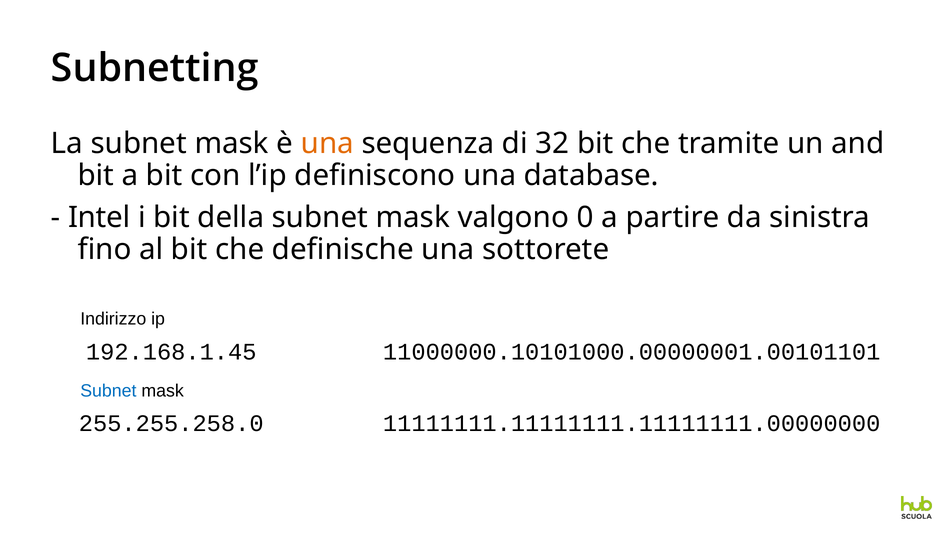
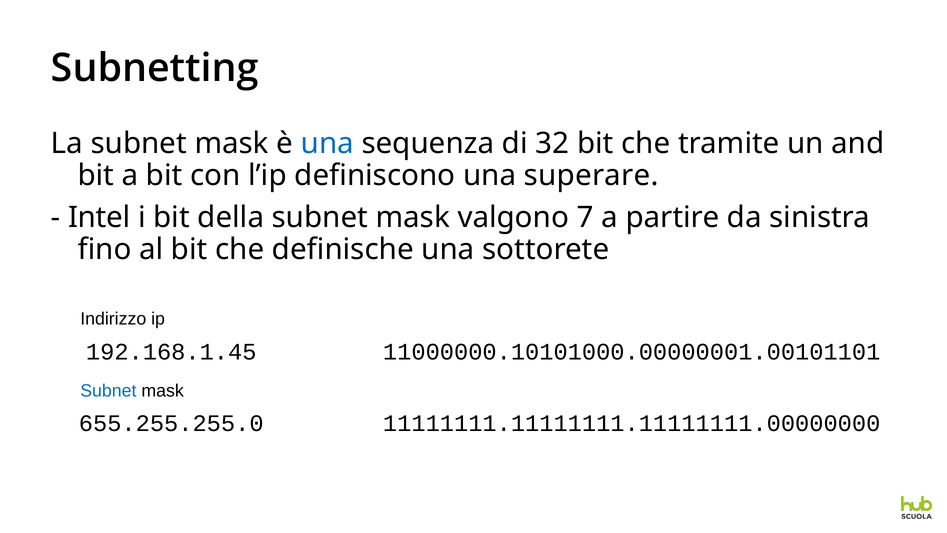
una at (327, 144) colour: orange -> blue
database: database -> superare
0: 0 -> 7
255.255.258.0: 255.255.258.0 -> 655.255.255.0
